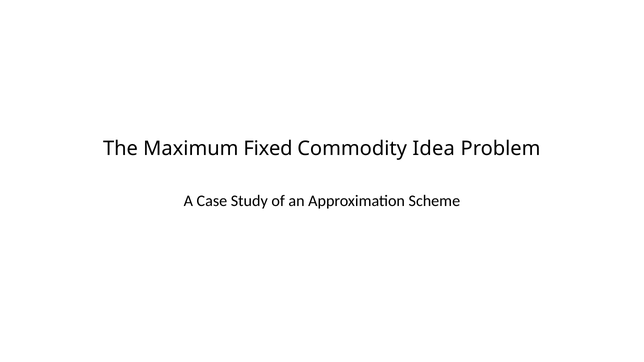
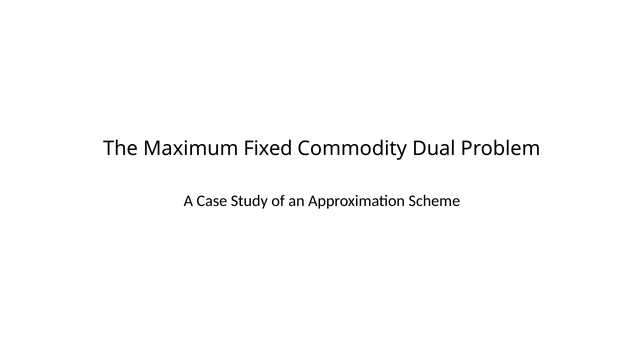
Idea: Idea -> Dual
